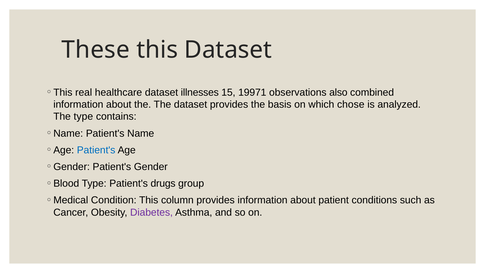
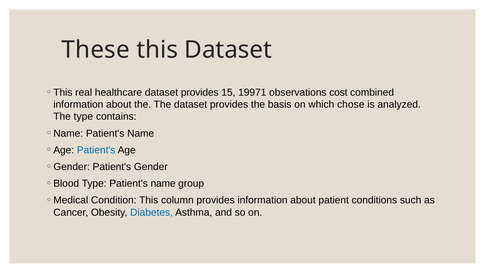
healthcare dataset illnesses: illnesses -> provides
also: also -> cost
Type Patient's drugs: drugs -> name
Diabetes colour: purple -> blue
